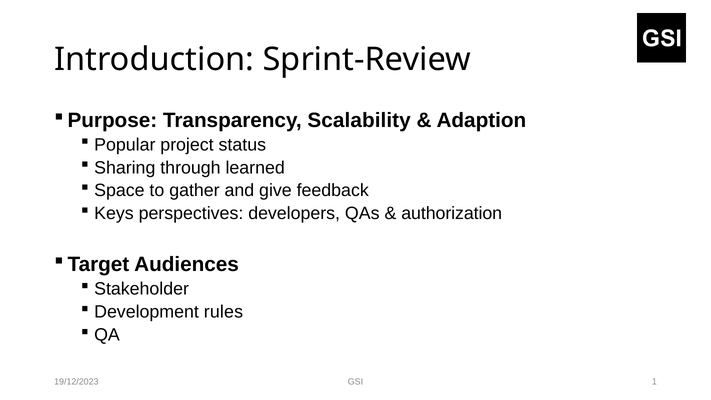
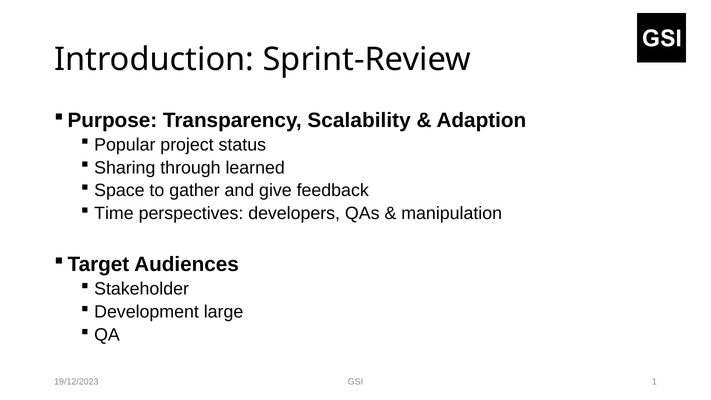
Keys: Keys -> Time
authorization: authorization -> manipulation
rules: rules -> large
